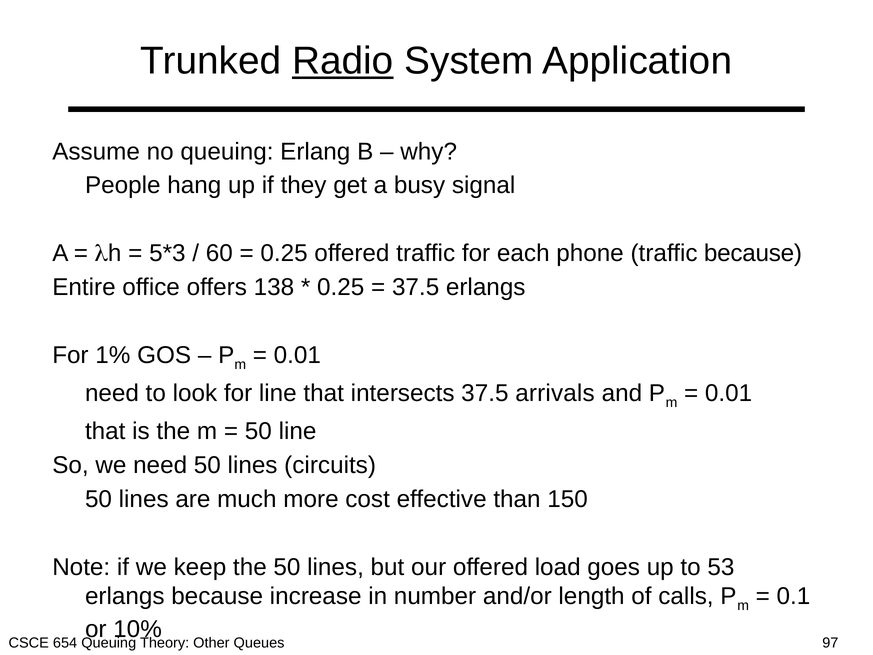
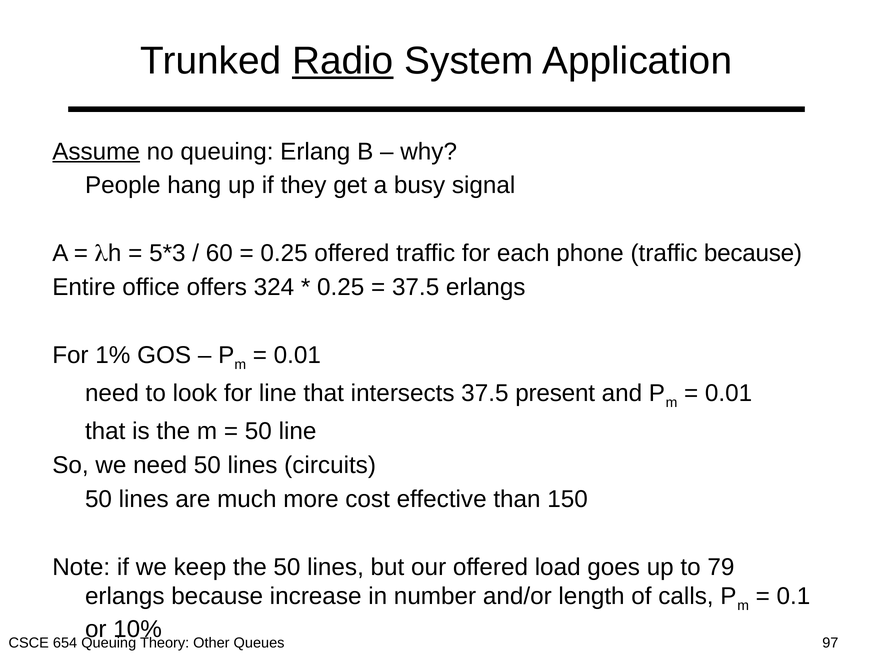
Assume underline: none -> present
138: 138 -> 324
arrivals: arrivals -> present
53: 53 -> 79
